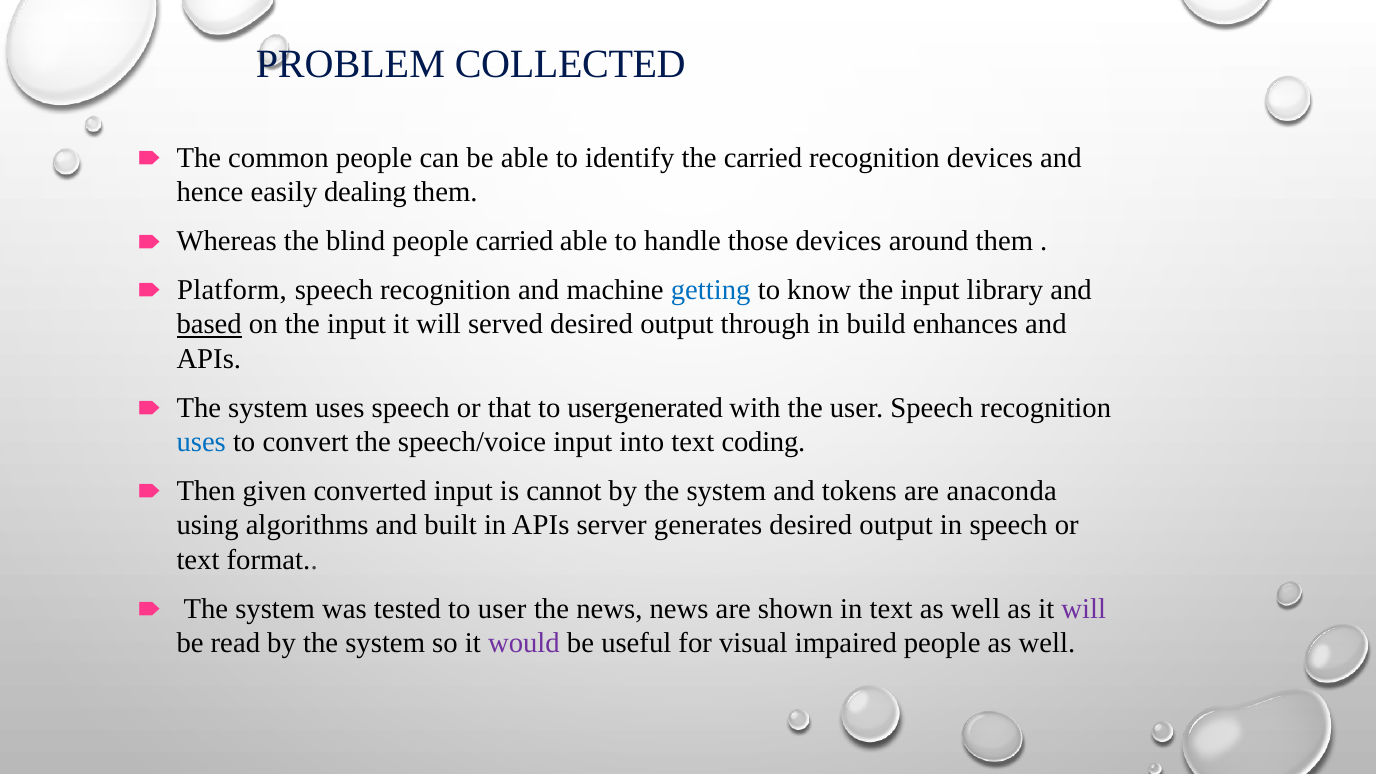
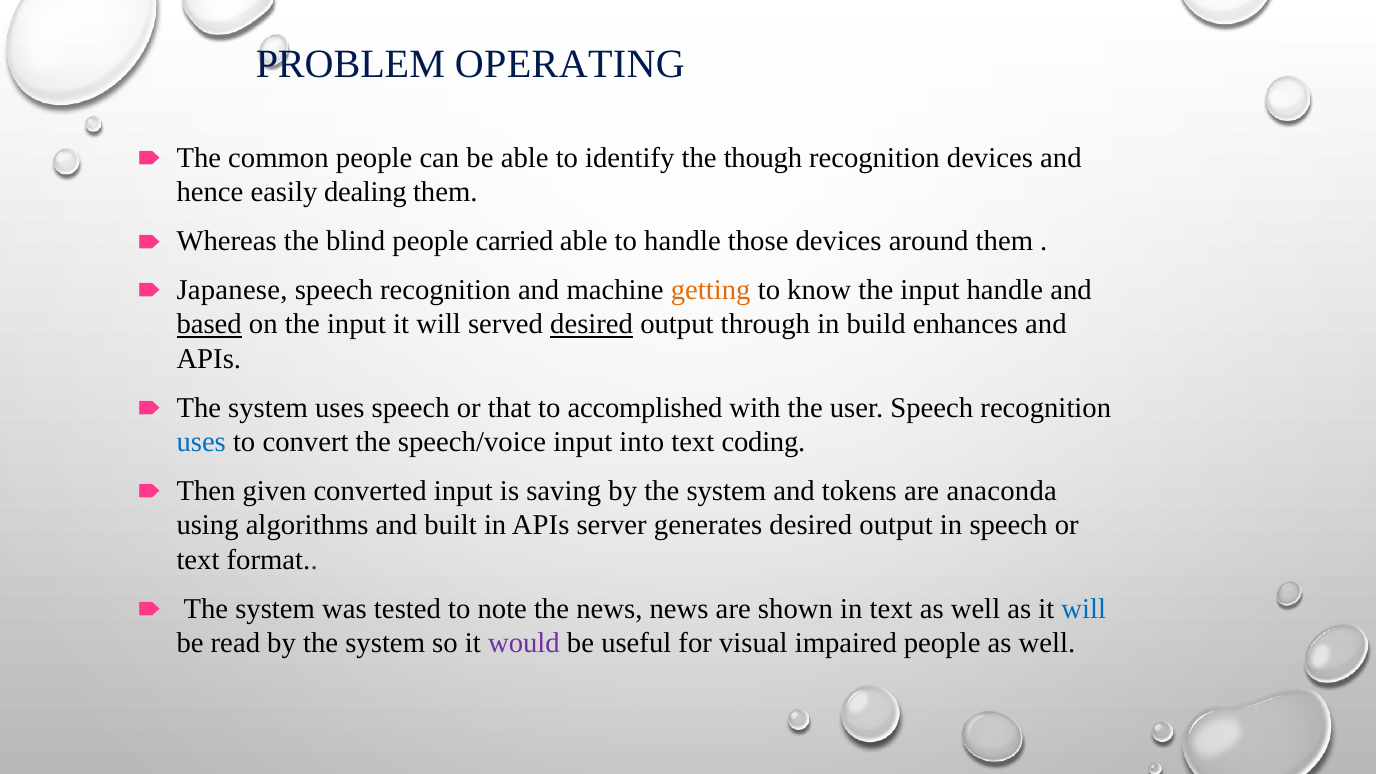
COLLECTED: COLLECTED -> OPERATING
the carried: carried -> though
Platform: Platform -> Japanese
getting colour: blue -> orange
input library: library -> handle
desired at (592, 324) underline: none -> present
usergenerated: usergenerated -> accomplished
cannot: cannot -> saving
to user: user -> note
will at (1084, 609) colour: purple -> blue
